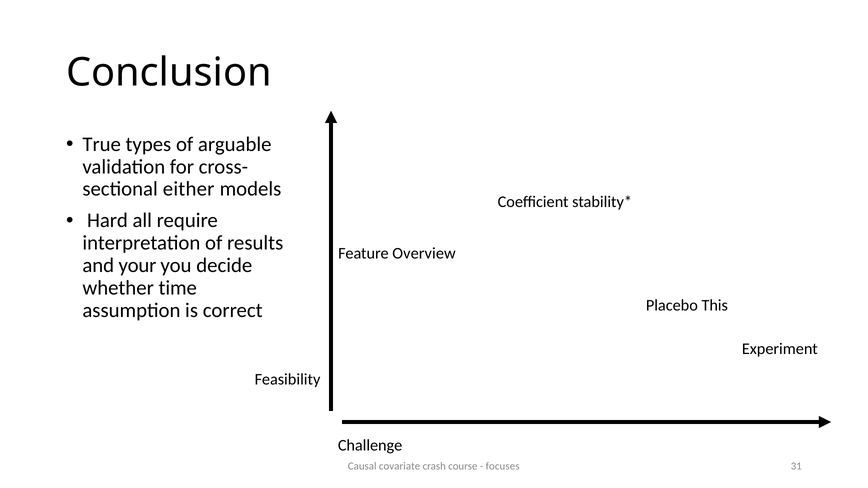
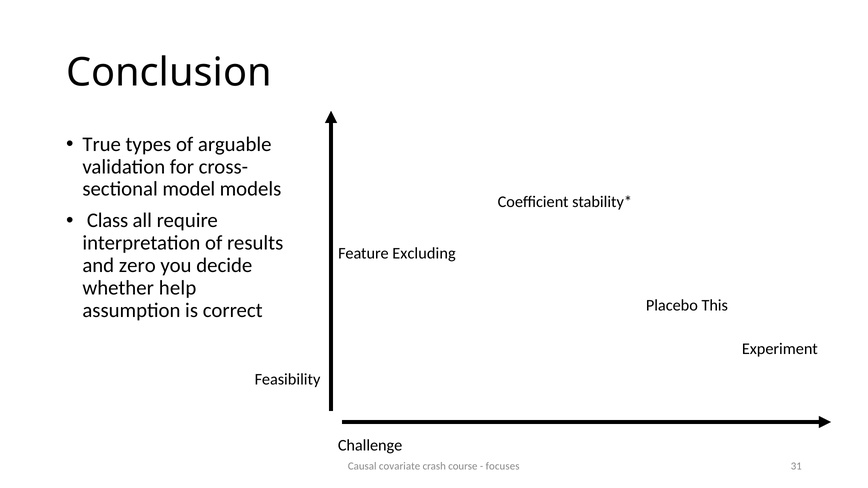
either: either -> model
Hard: Hard -> Class
Overview: Overview -> Excluding
your: your -> zero
time: time -> help
